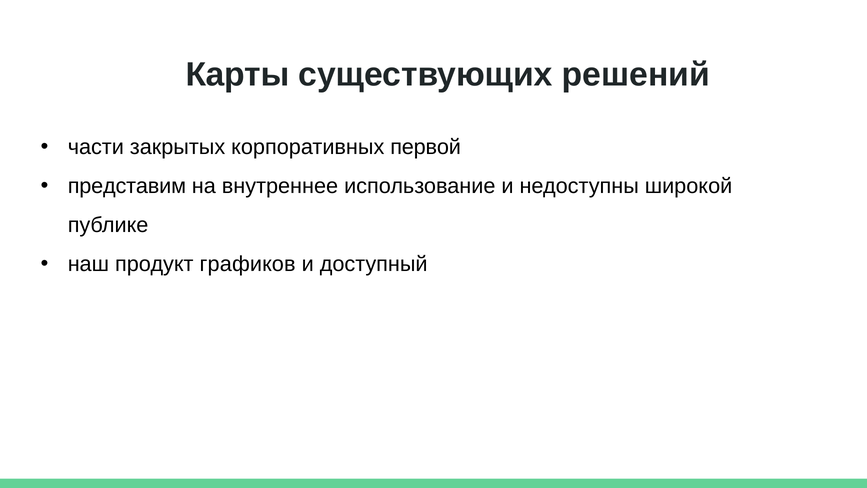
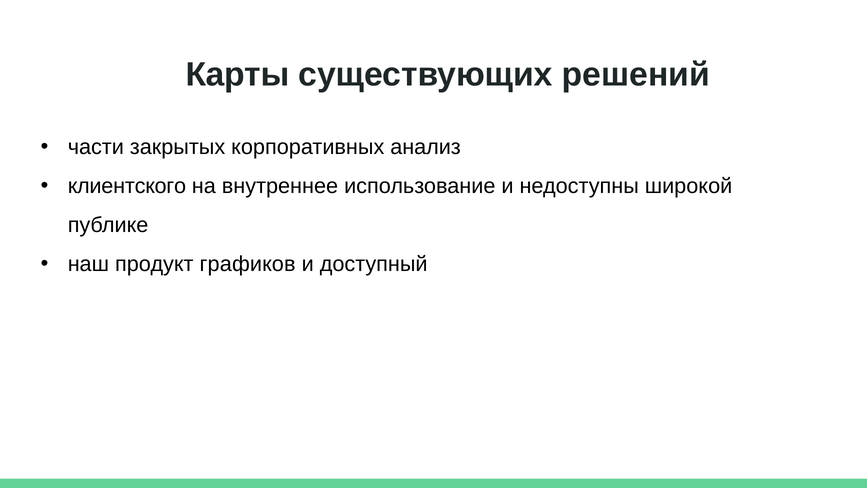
первой: первой -> анализ
представим: представим -> клиентского
